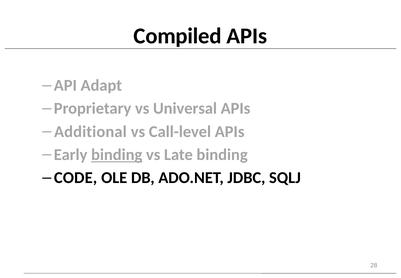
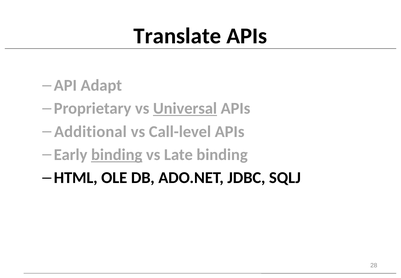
Compiled: Compiled -> Translate
Universal underline: none -> present
CODE: CODE -> HTML
